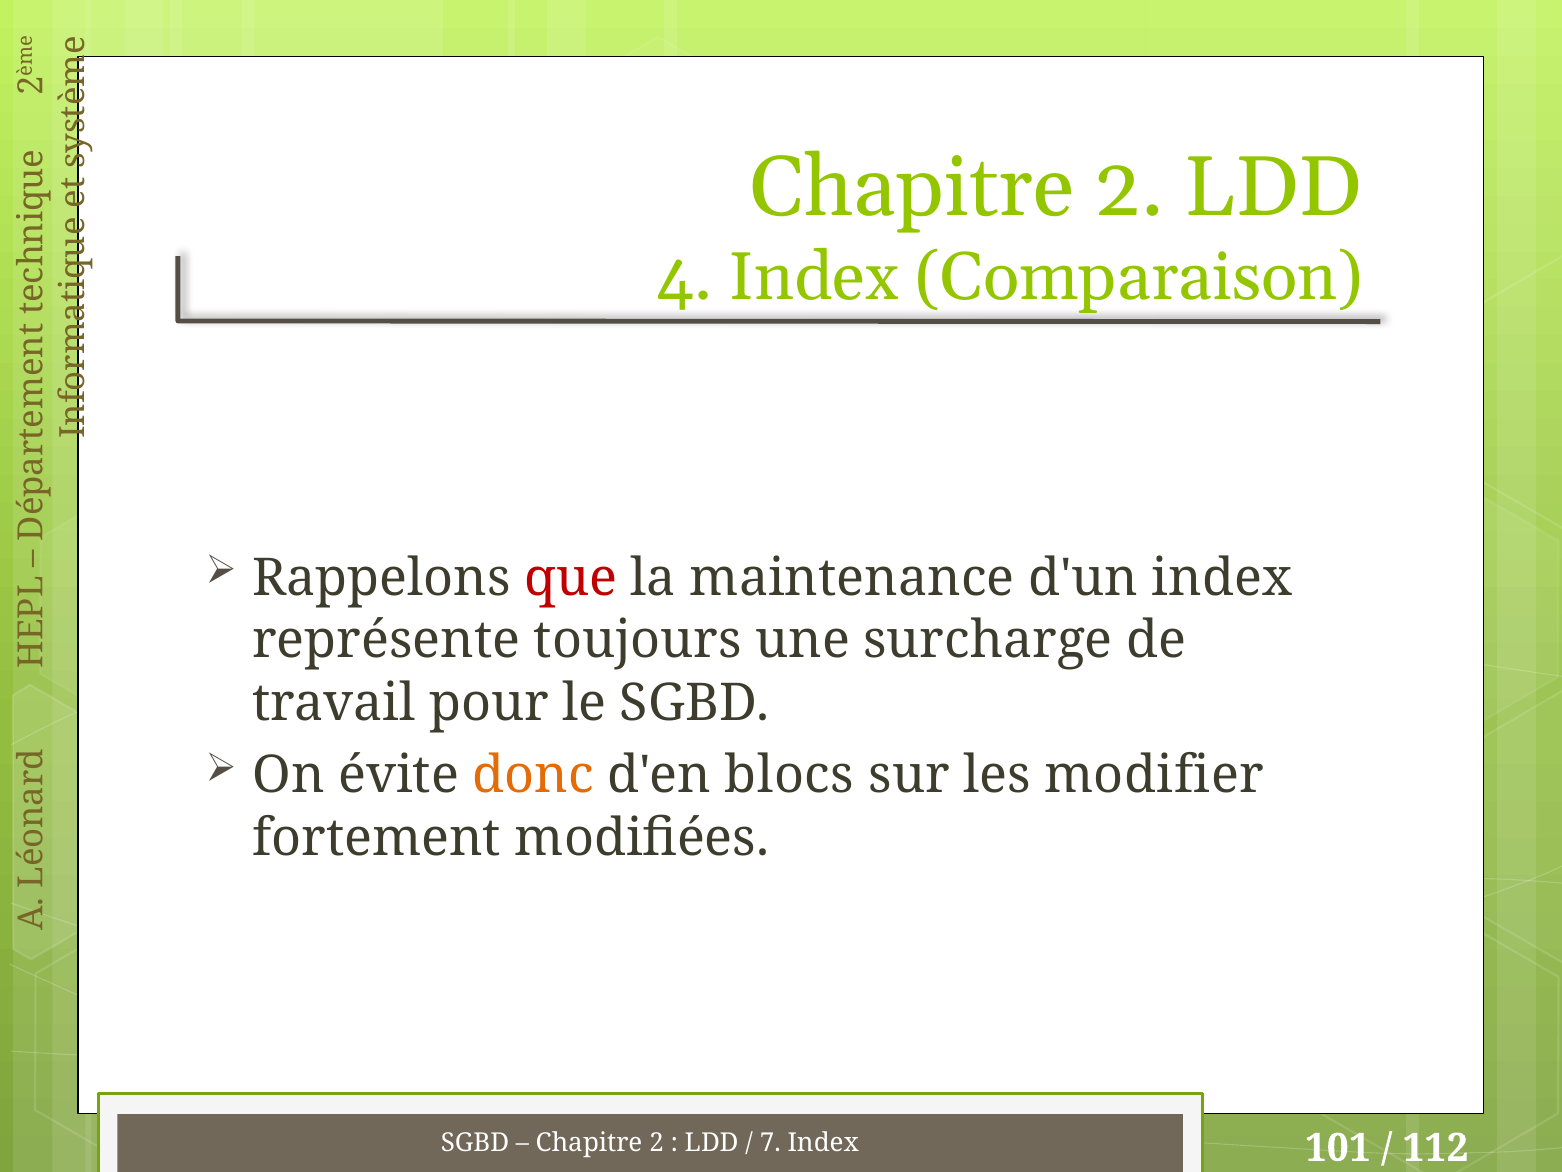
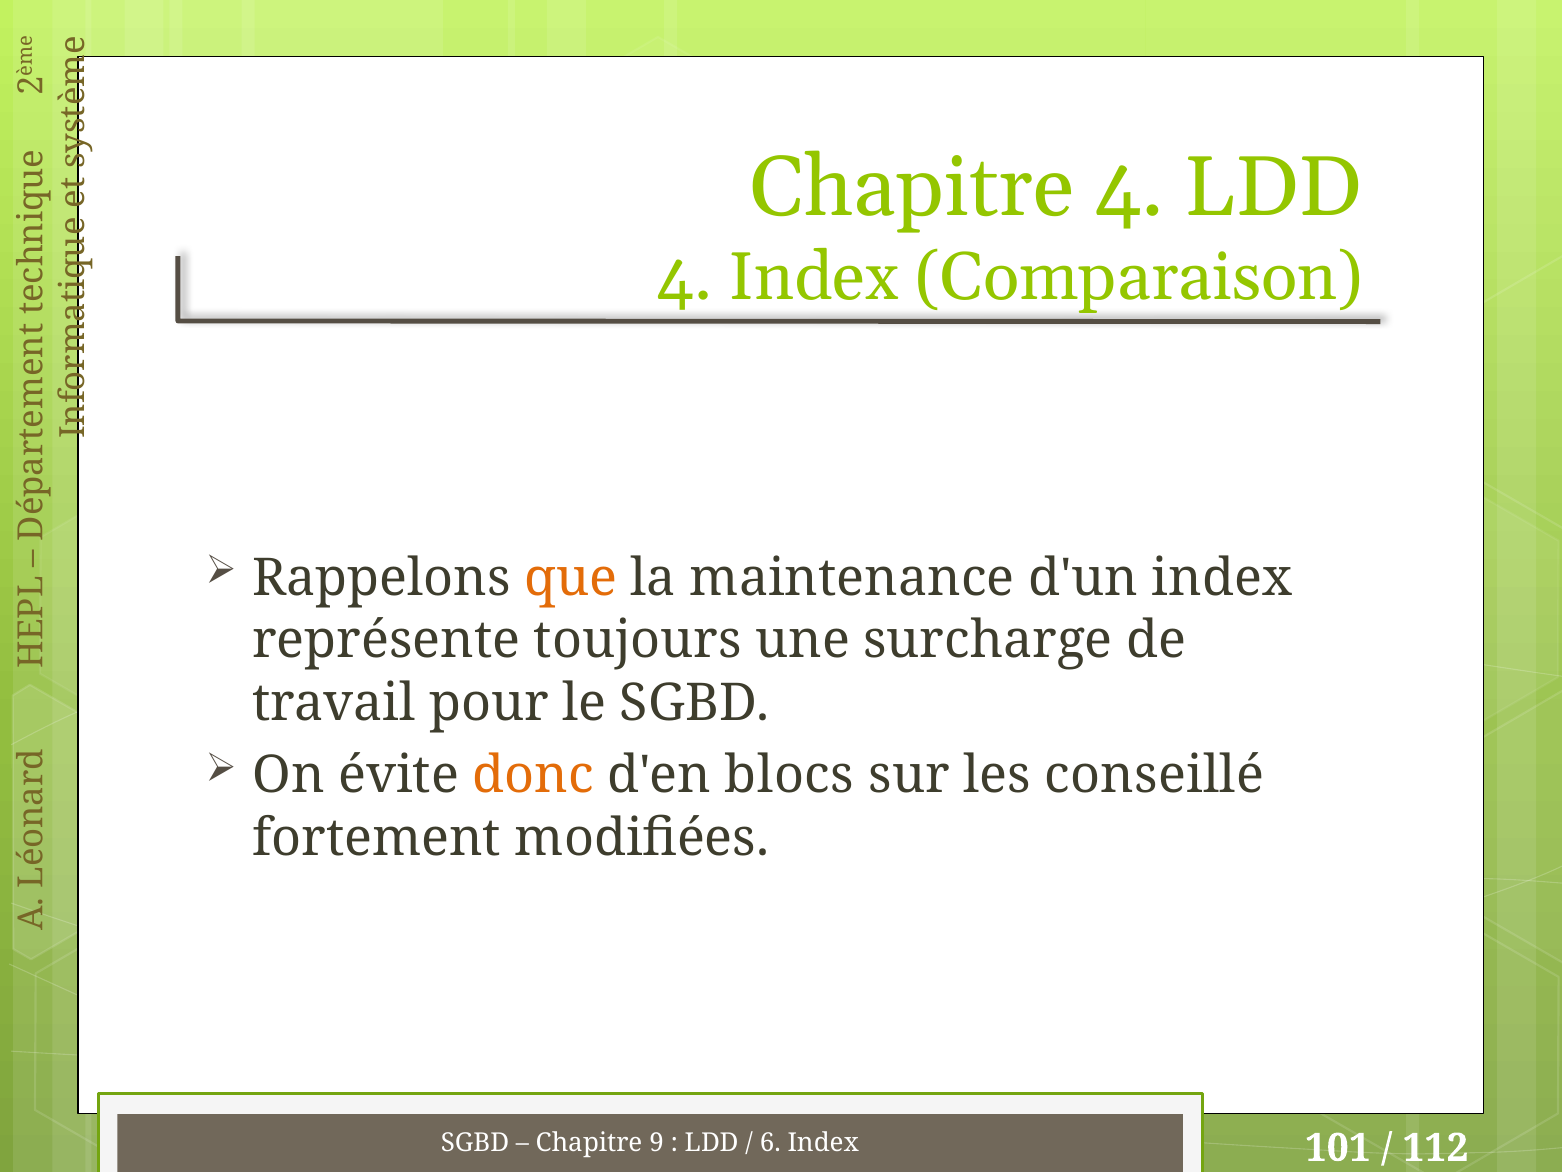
2 at (1129, 187): 2 -> 4
que colour: red -> orange
modifier: modifier -> conseillé
2 at (657, 1142): 2 -> 9
7: 7 -> 6
